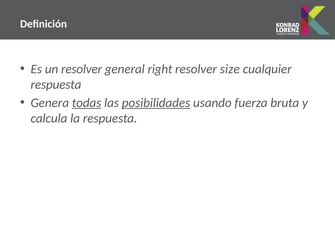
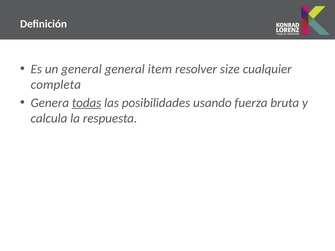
un resolver: resolver -> general
right: right -> item
respuesta at (56, 85): respuesta -> completa
posibilidades underline: present -> none
